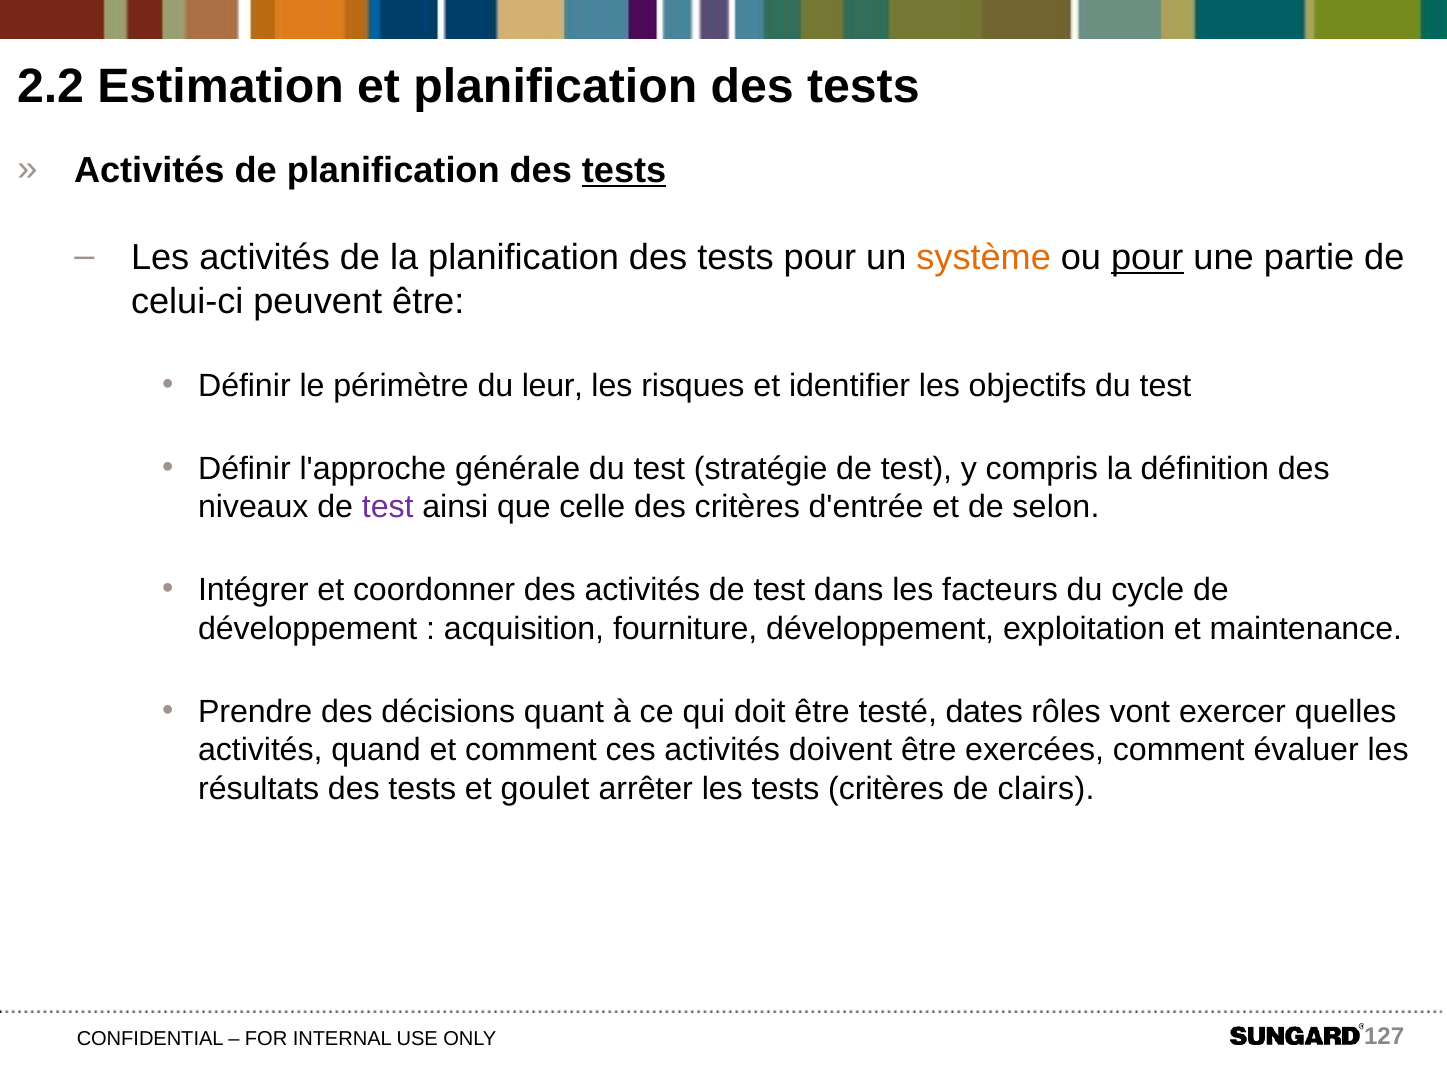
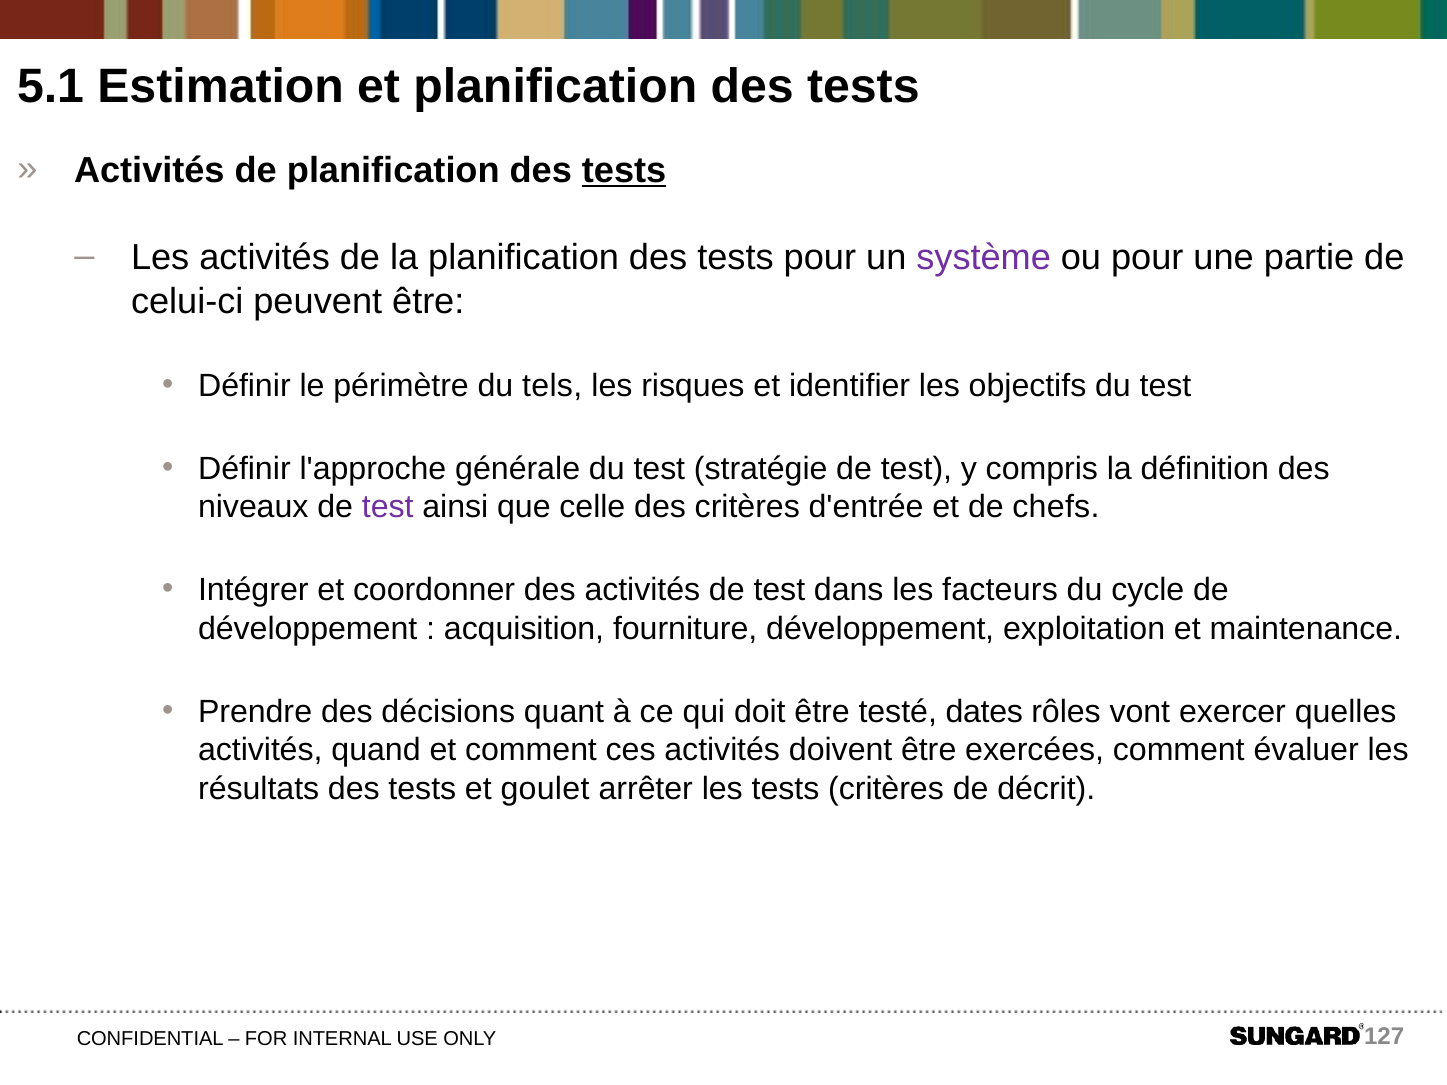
2.2: 2.2 -> 5.1
système colour: orange -> purple
pour at (1147, 258) underline: present -> none
leur: leur -> tels
selon: selon -> chefs
clairs: clairs -> décrit
